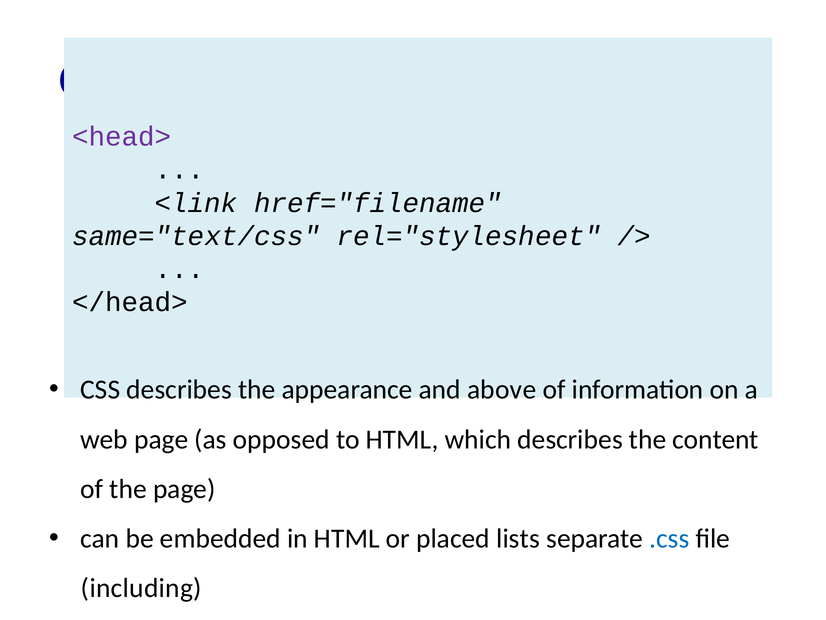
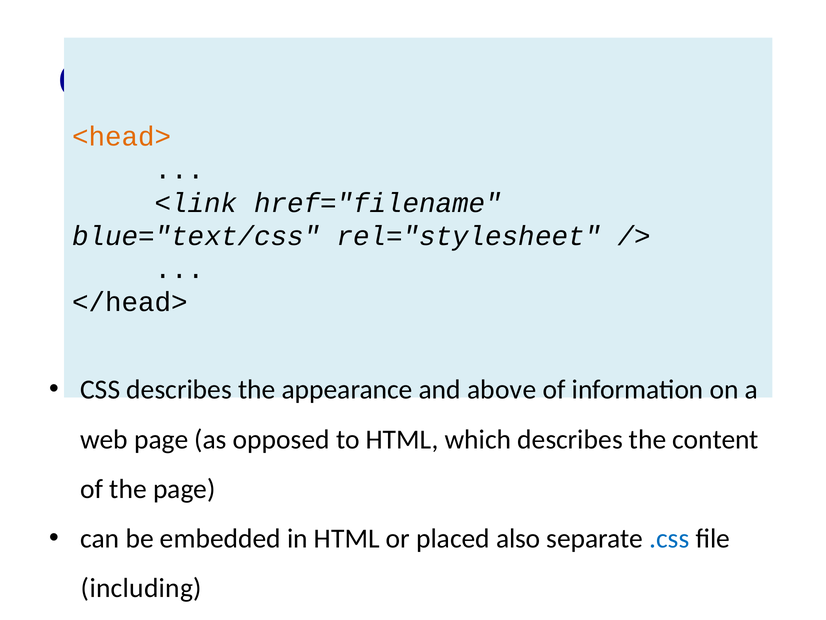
<head> colour: purple -> orange
same="text/css: same="text/css -> blue="text/css
lists: lists -> also
